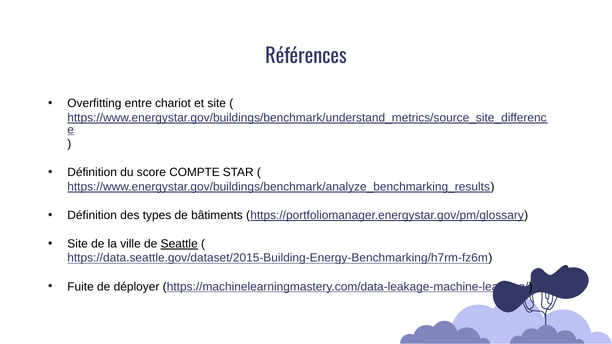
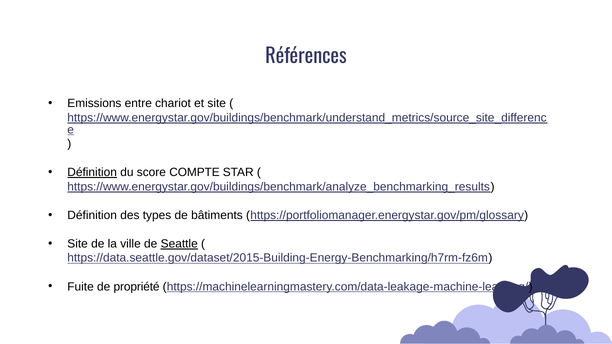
Overfitting: Overfitting -> Emissions
Définition at (92, 173) underline: none -> present
déployer: déployer -> propriété
